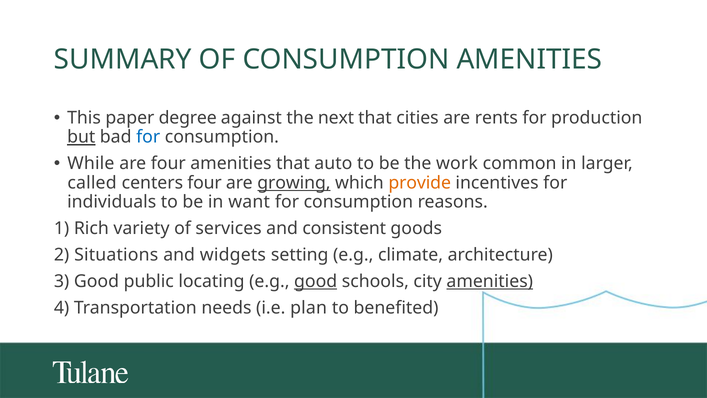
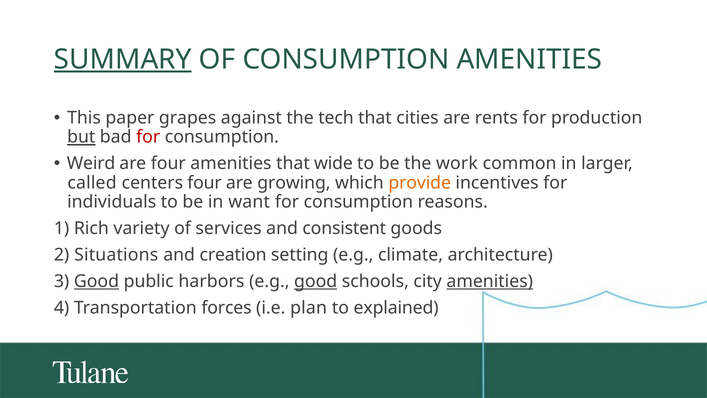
SUMMARY underline: none -> present
degree: degree -> grapes
next: next -> tech
for at (148, 137) colour: blue -> red
While: While -> Weird
auto: auto -> wide
growing underline: present -> none
widgets: widgets -> creation
Good at (96, 281) underline: none -> present
locating: locating -> harbors
needs: needs -> forces
benefited: benefited -> explained
